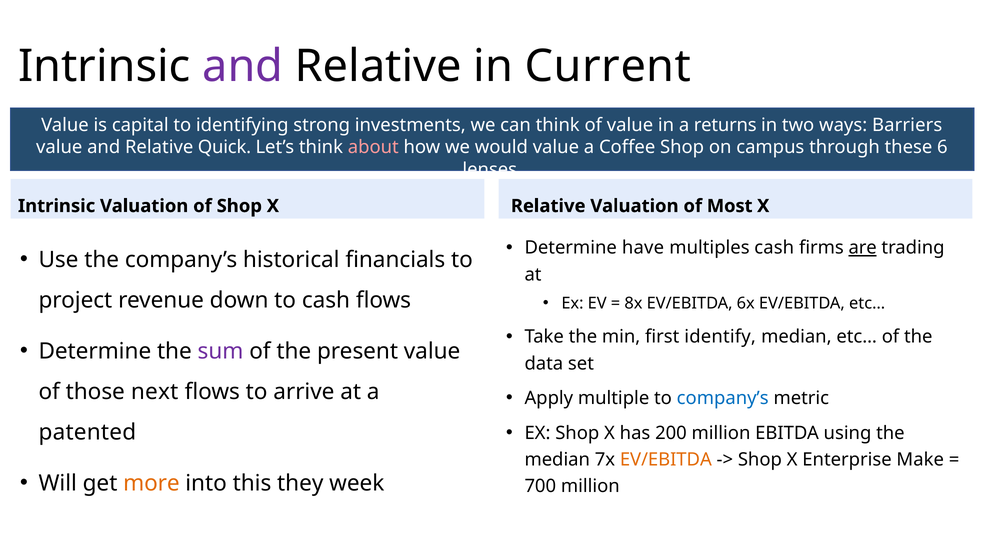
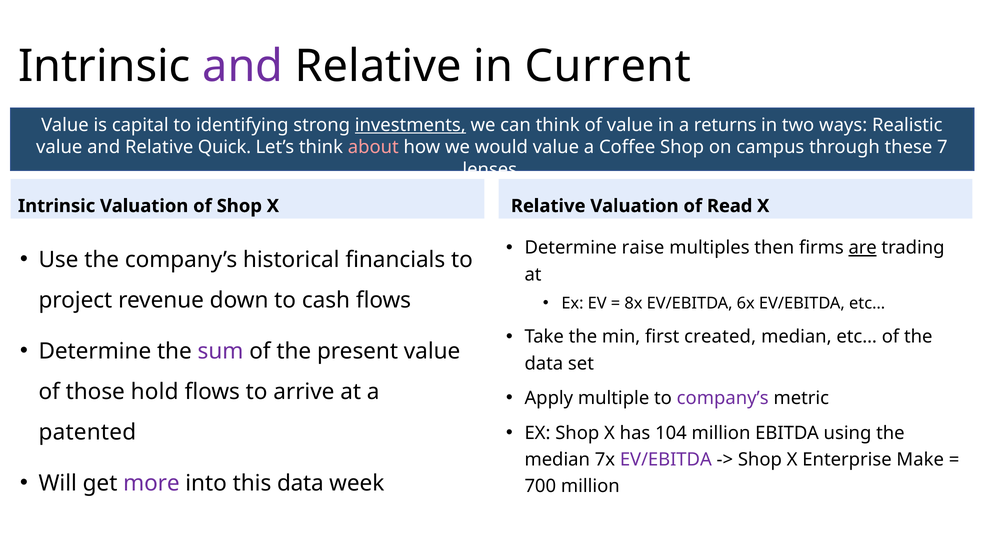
investments underline: none -> present
Barriers: Barriers -> Realistic
6: 6 -> 7
Most: Most -> Read
have: have -> raise
multiples cash: cash -> then
identify: identify -> created
next: next -> hold
company’s at (723, 398) colour: blue -> purple
200: 200 -> 104
EV/EBITDA at (666, 460) colour: orange -> purple
more colour: orange -> purple
this they: they -> data
